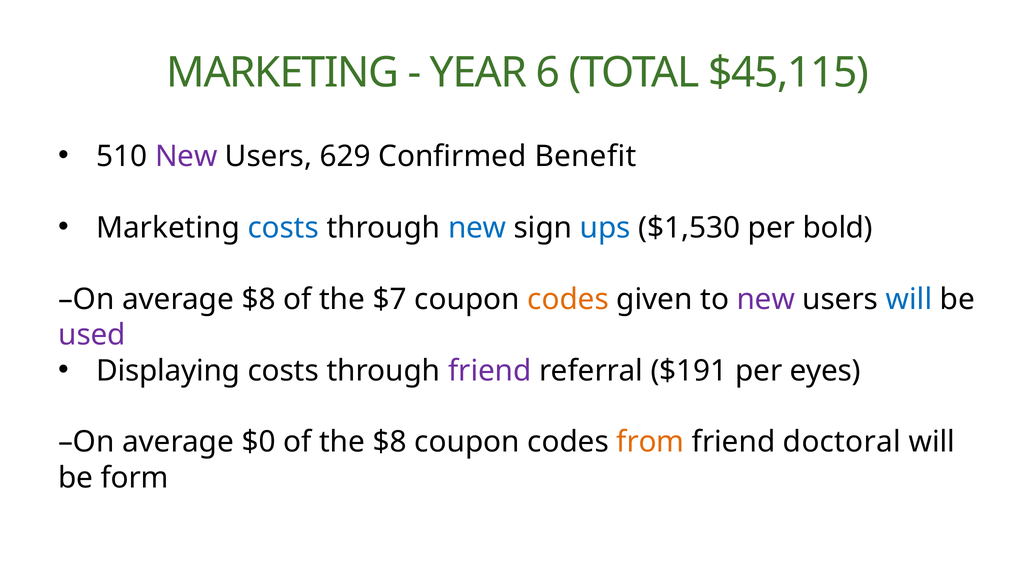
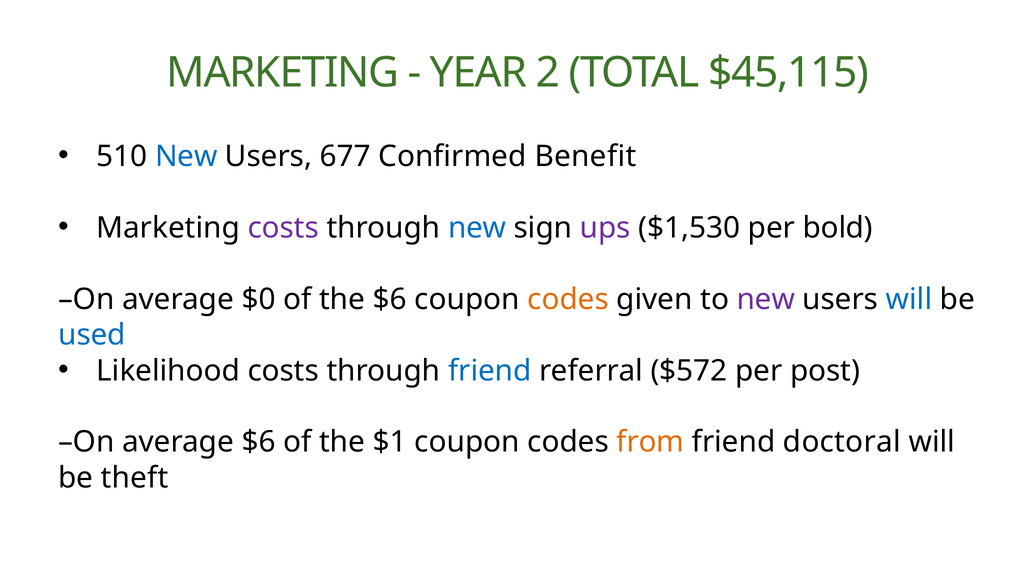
6: 6 -> 2
New at (186, 156) colour: purple -> blue
629: 629 -> 677
costs at (283, 228) colour: blue -> purple
ups colour: blue -> purple
average $8: $8 -> $0
the $7: $7 -> $6
used colour: purple -> blue
Displaying: Displaying -> Likelihood
friend at (490, 371) colour: purple -> blue
$191: $191 -> $572
eyes: eyes -> post
average $0: $0 -> $6
the $8: $8 -> $1
form: form -> theft
